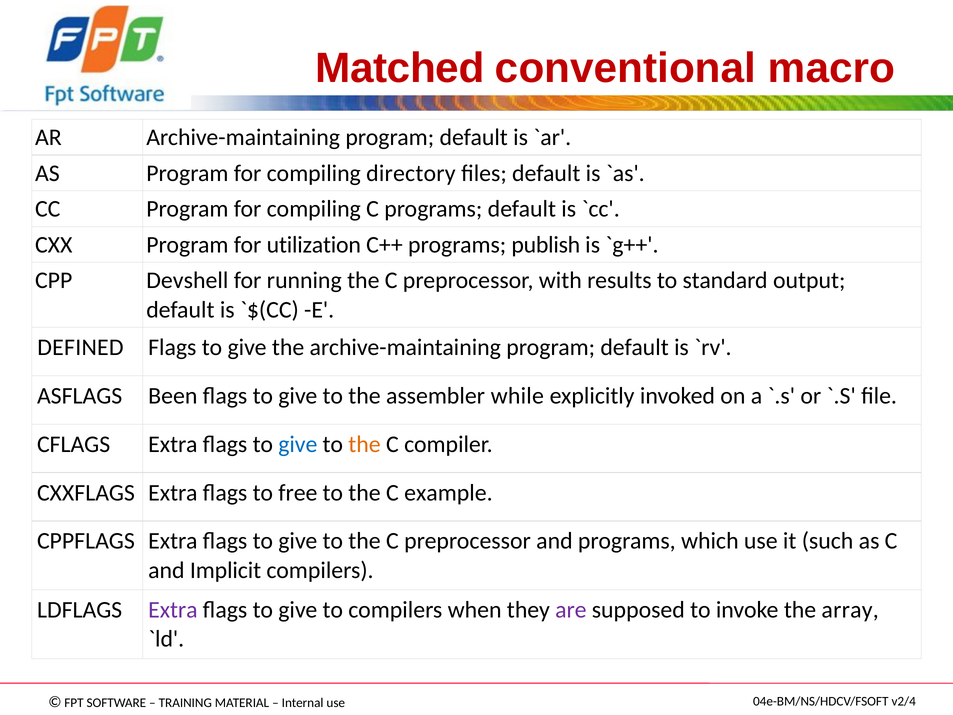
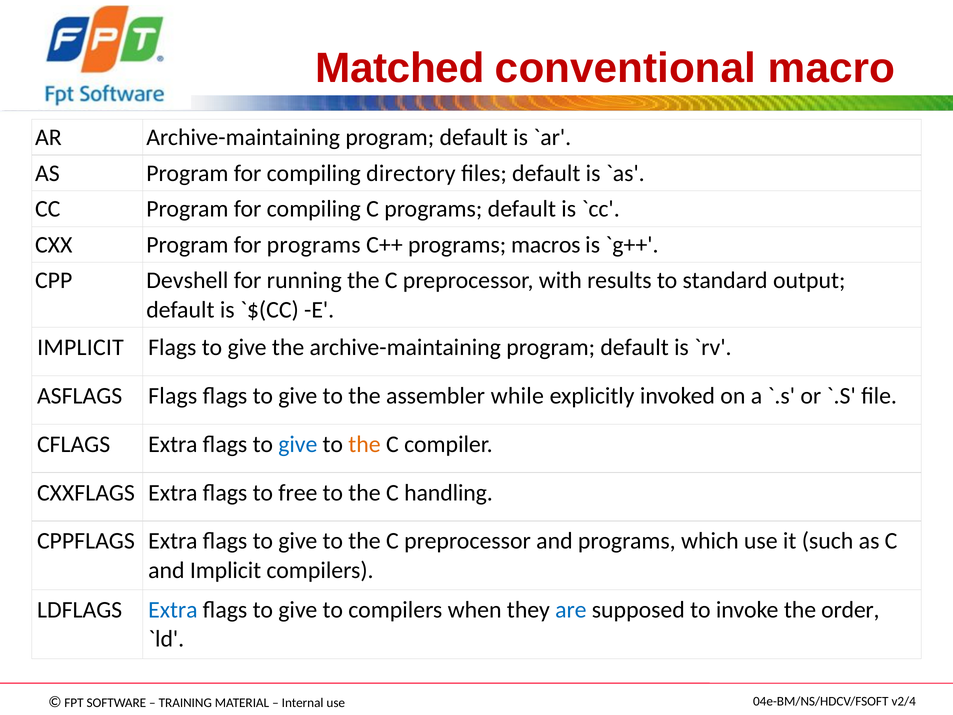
for utilization: utilization -> programs
publish: publish -> macros
DEFINED at (80, 347): DEFINED -> IMPLICIT
ASFLAGS Been: Been -> Flags
example: example -> handling
Extra at (173, 610) colour: purple -> blue
are colour: purple -> blue
array: array -> order
